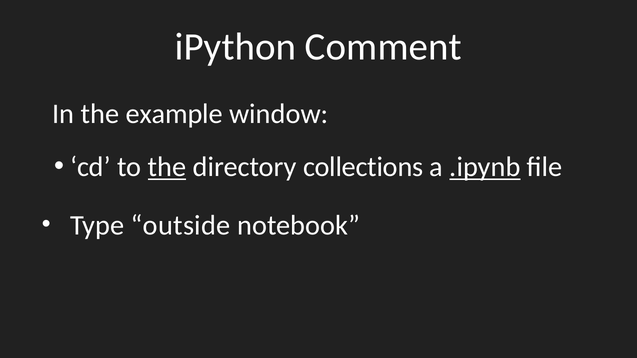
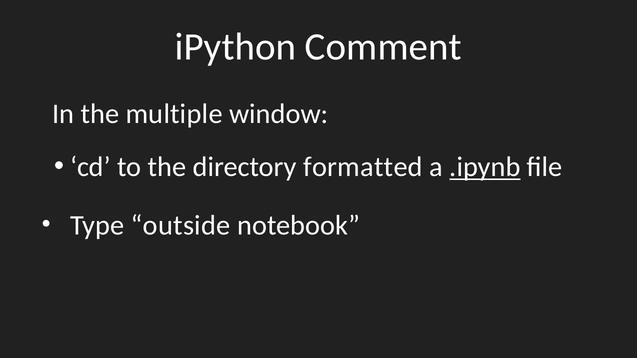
example: example -> multiple
the at (167, 167) underline: present -> none
collections: collections -> formatted
